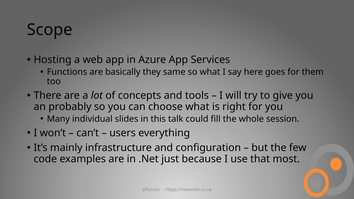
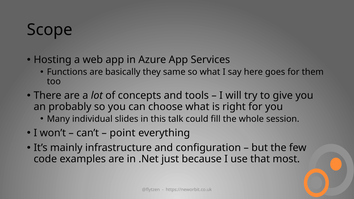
users: users -> point
